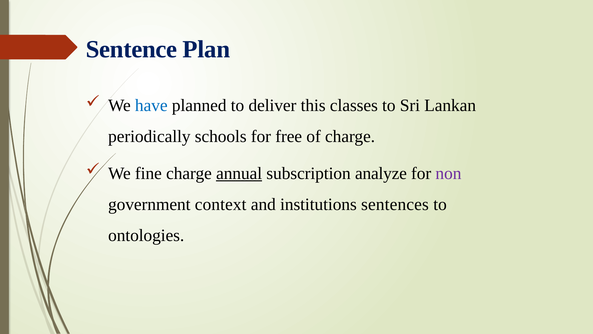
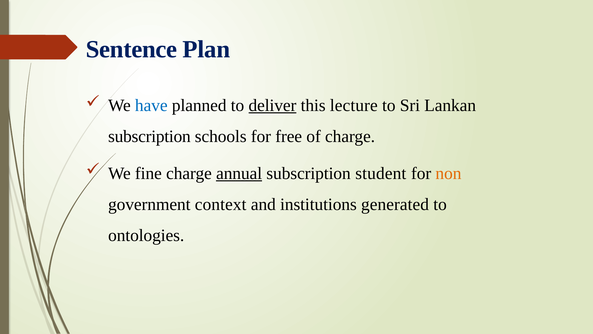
deliver underline: none -> present
classes: classes -> lecture
periodically at (149, 136): periodically -> subscription
analyze: analyze -> student
non colour: purple -> orange
sentences: sentences -> generated
